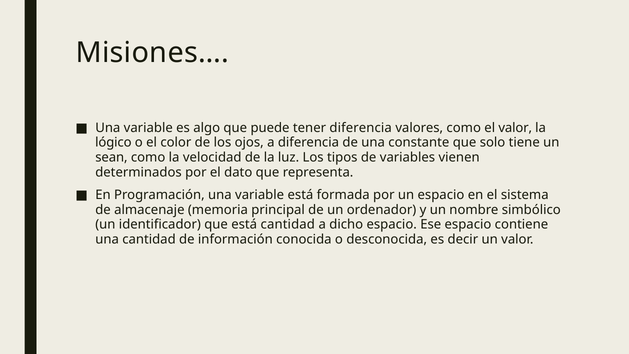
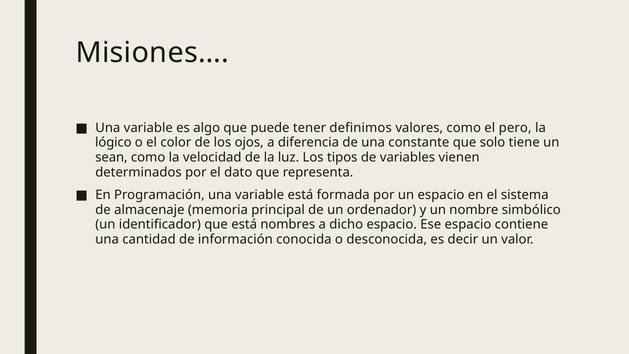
tener diferencia: diferencia -> definimos
el valor: valor -> pero
está cantidad: cantidad -> nombres
